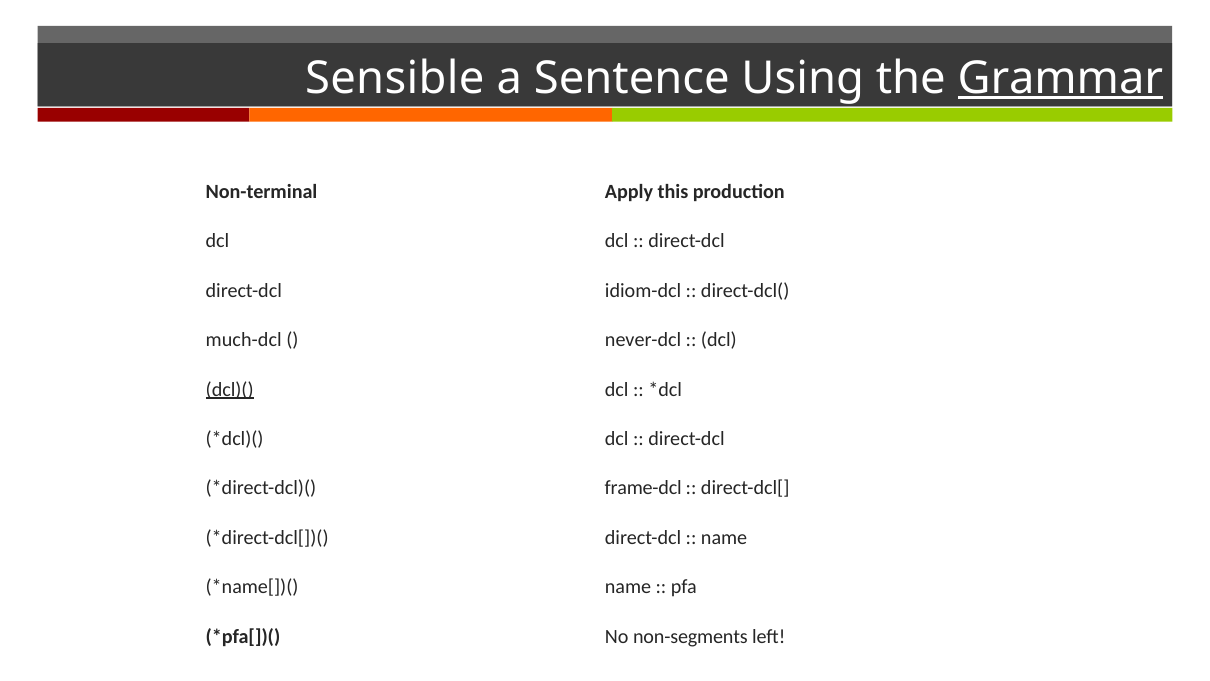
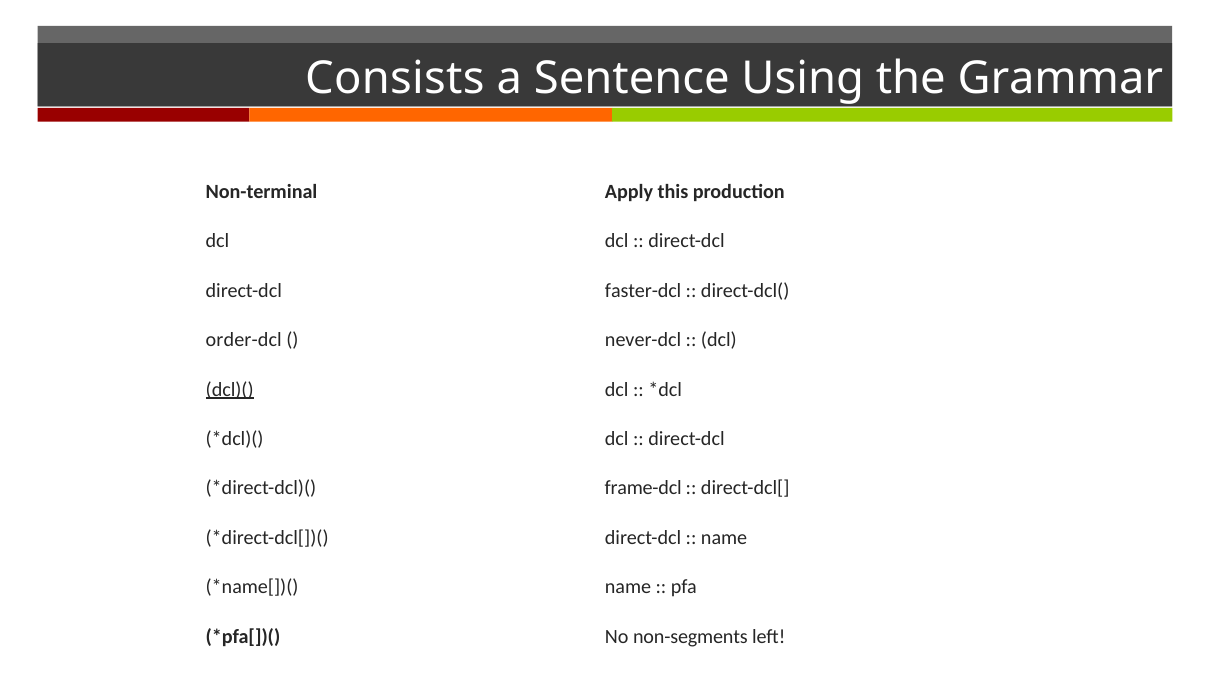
Sensible: Sensible -> Consists
Grammar underline: present -> none
idiom-dcl: idiom-dcl -> faster-dcl
much-dcl: much-dcl -> order-dcl
